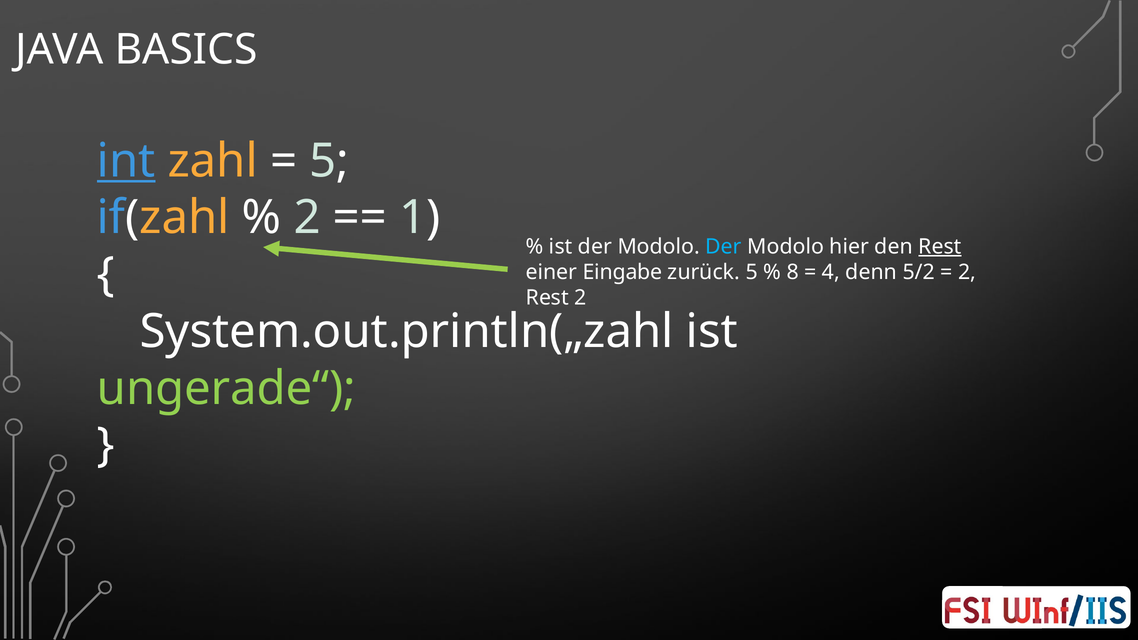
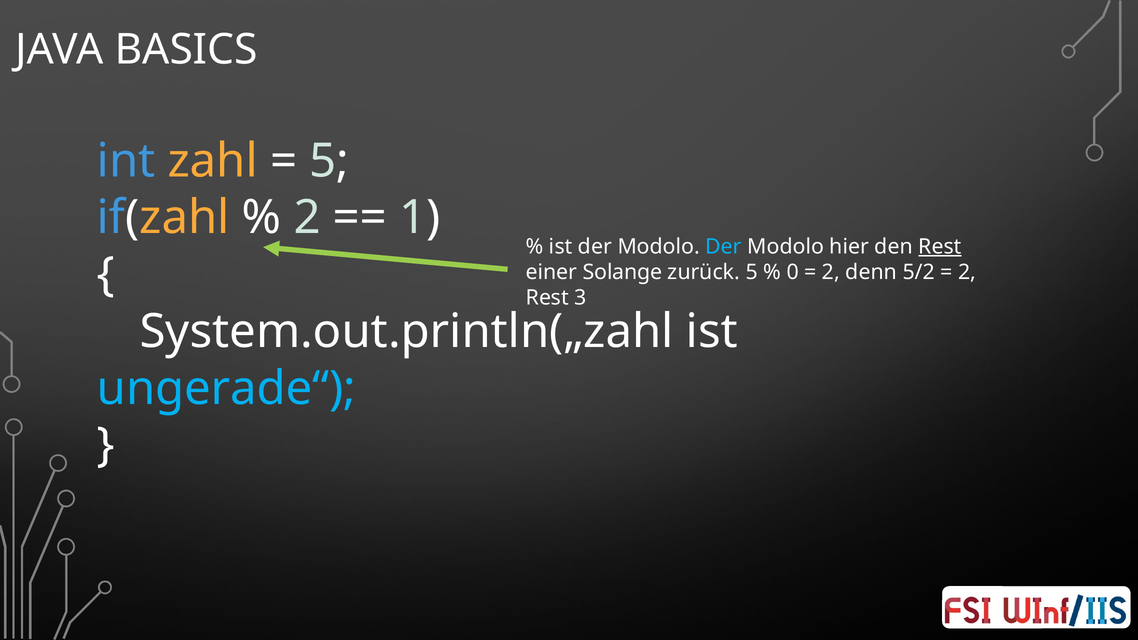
int underline: present -> none
Eingabe: Eingabe -> Solange
8: 8 -> 0
4 at (831, 272): 4 -> 2
Rest 2: 2 -> 3
ungerade“ colour: light green -> light blue
